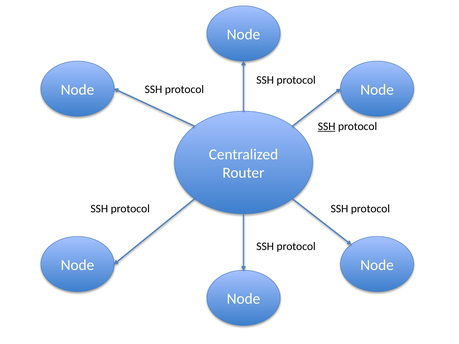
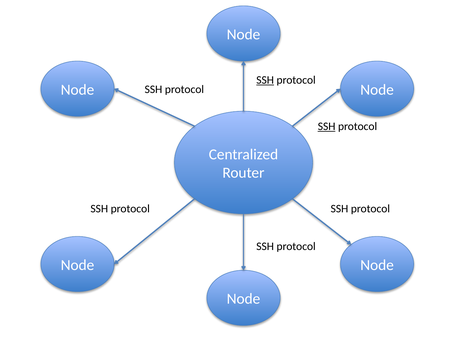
SSH at (265, 80) underline: none -> present
